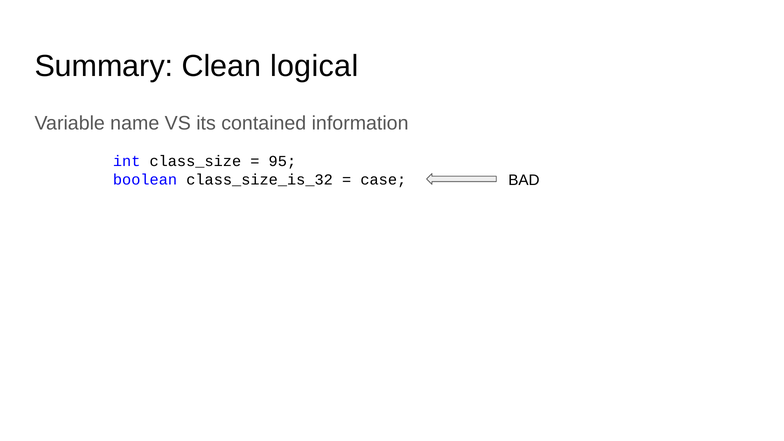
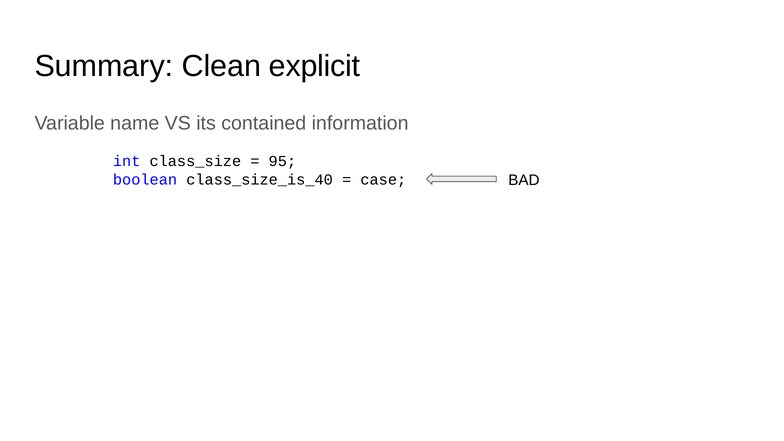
logical: logical -> explicit
class_size_is_32: class_size_is_32 -> class_size_is_40
